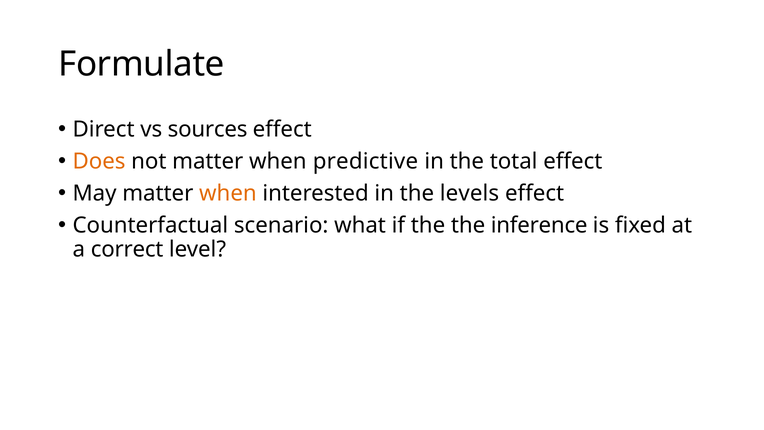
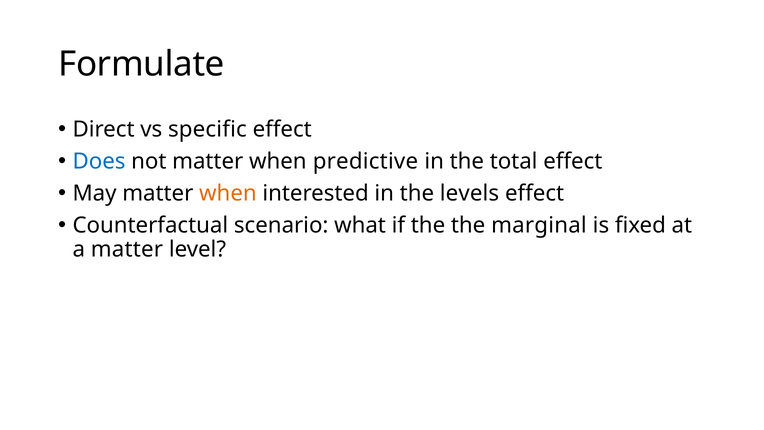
sources: sources -> specific
Does colour: orange -> blue
inference: inference -> marginal
a correct: correct -> matter
